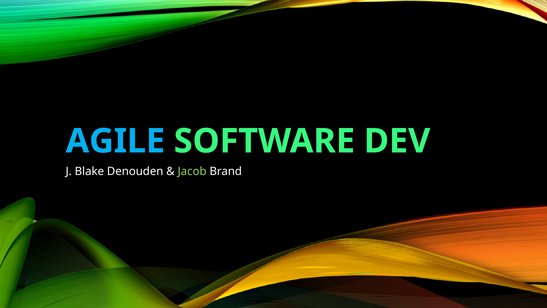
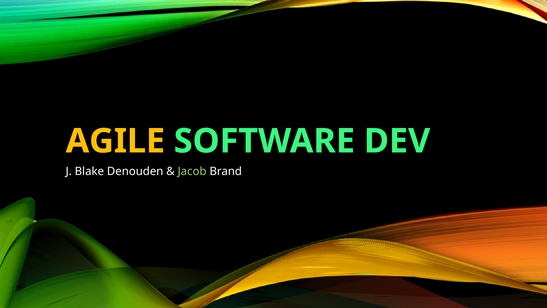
AGILE colour: light blue -> yellow
